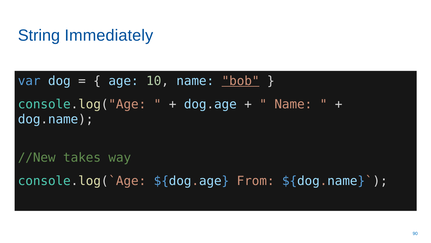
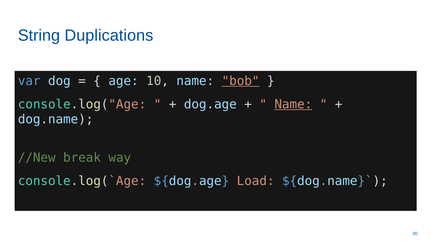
Immediately: Immediately -> Duplications
Name at (293, 104) underline: none -> present
takes: takes -> break
From: From -> Load
